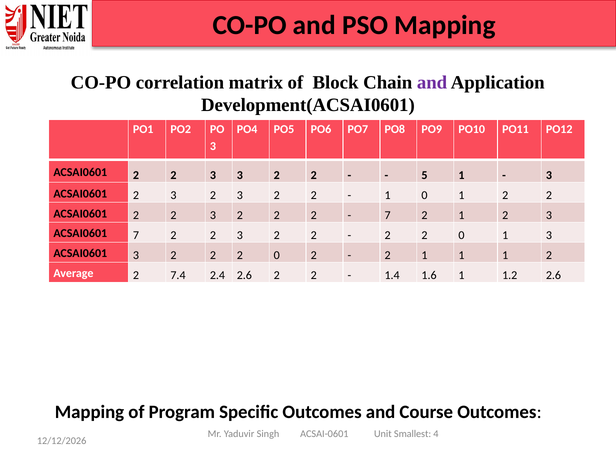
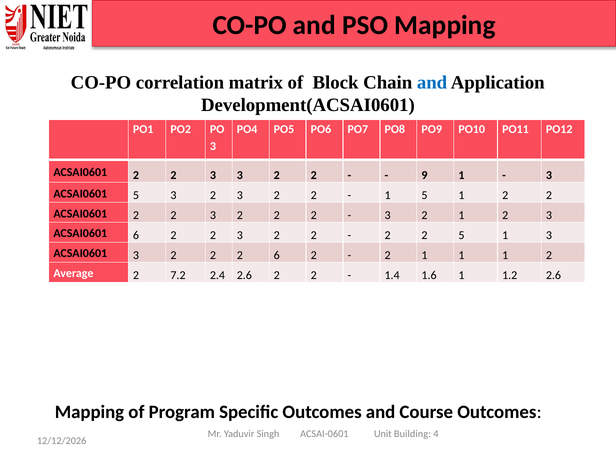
and at (432, 82) colour: purple -> blue
5: 5 -> 9
2 at (136, 195): 2 -> 5
1 0: 0 -> 5
7 at (388, 215): 7 -> 3
ACSAI0601 7: 7 -> 6
0 at (461, 235): 0 -> 5
2 2 2 0: 0 -> 6
7.4: 7.4 -> 7.2
Smallest: Smallest -> Building
